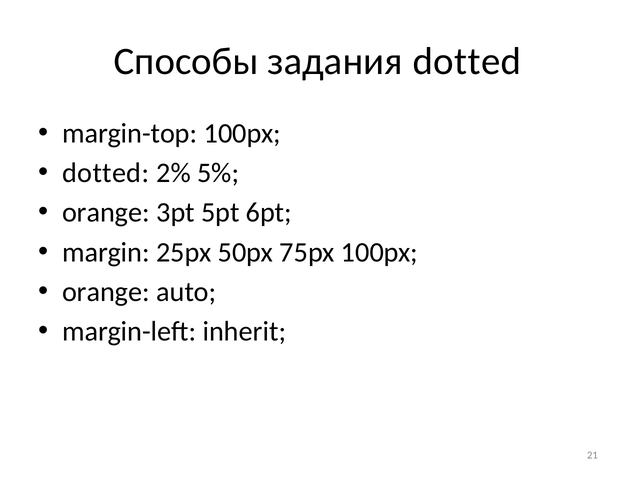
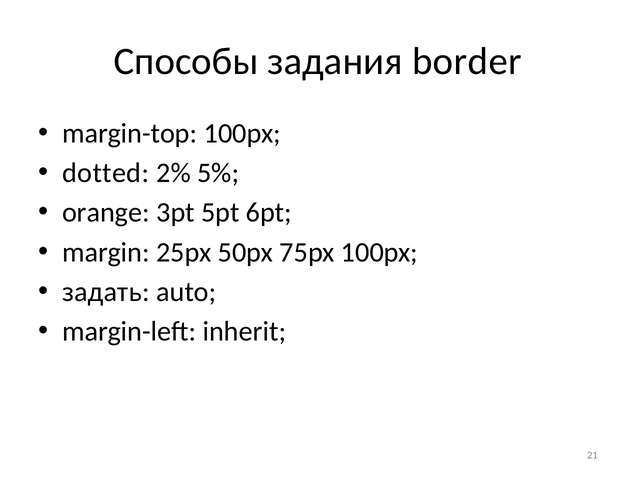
задания dotted: dotted -> border
orange at (106, 292): orange -> задать
